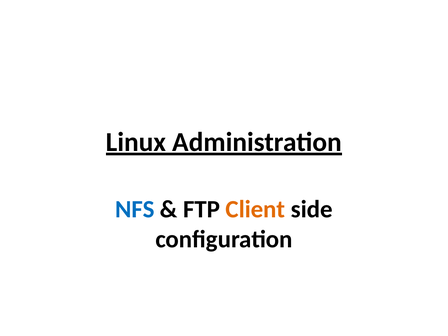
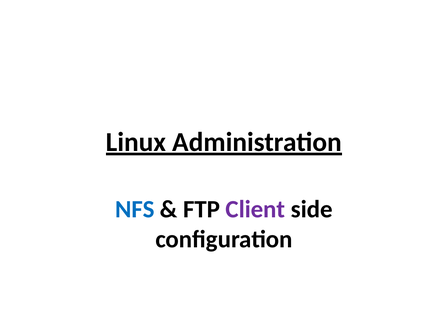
Client colour: orange -> purple
